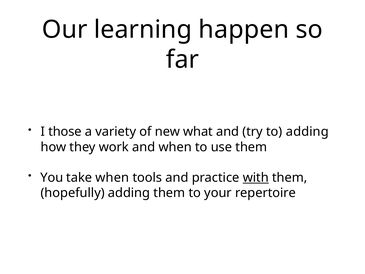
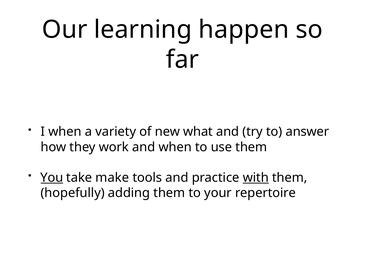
I those: those -> when
to adding: adding -> answer
You underline: none -> present
take when: when -> make
